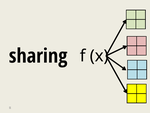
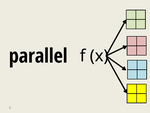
sharing: sharing -> parallel
